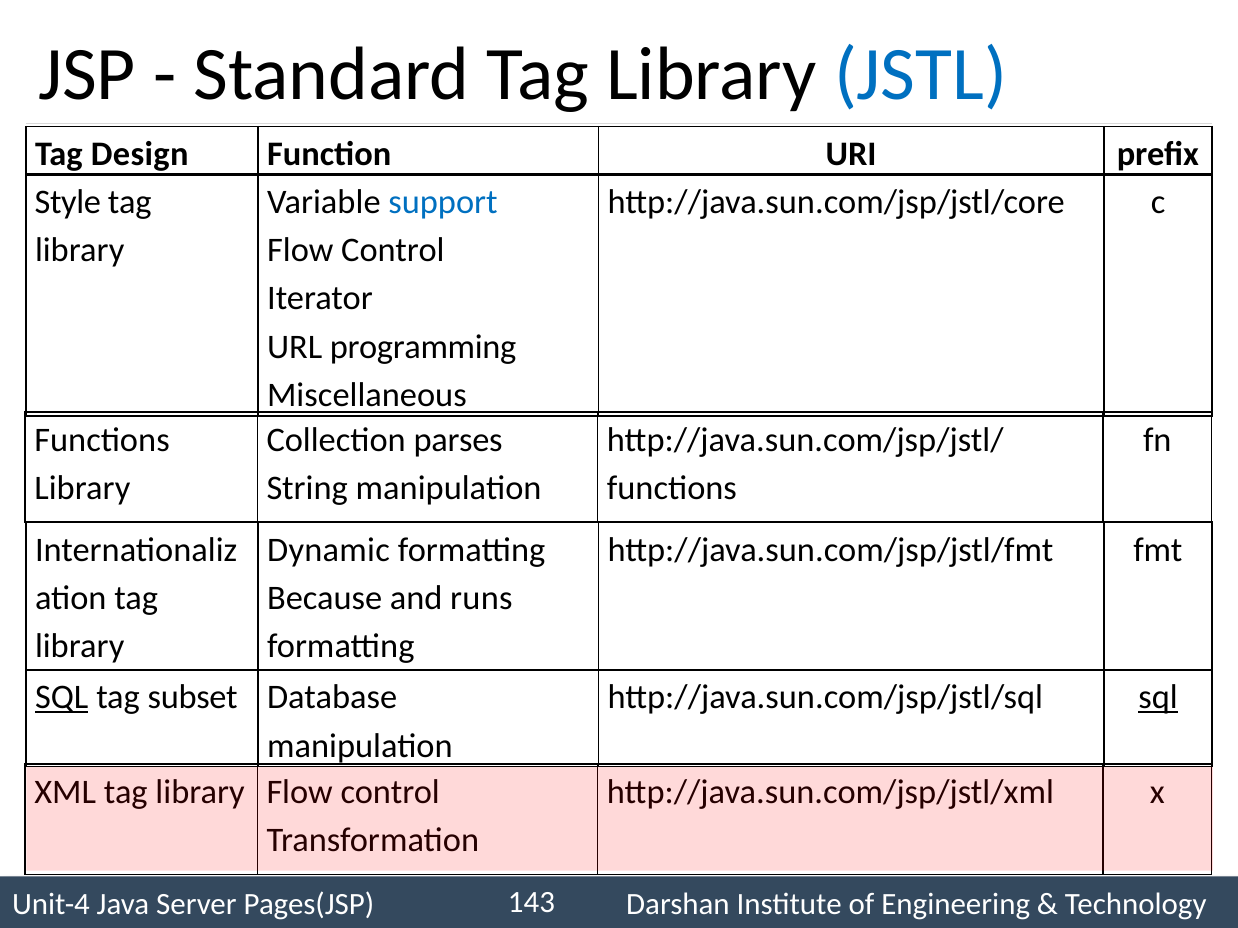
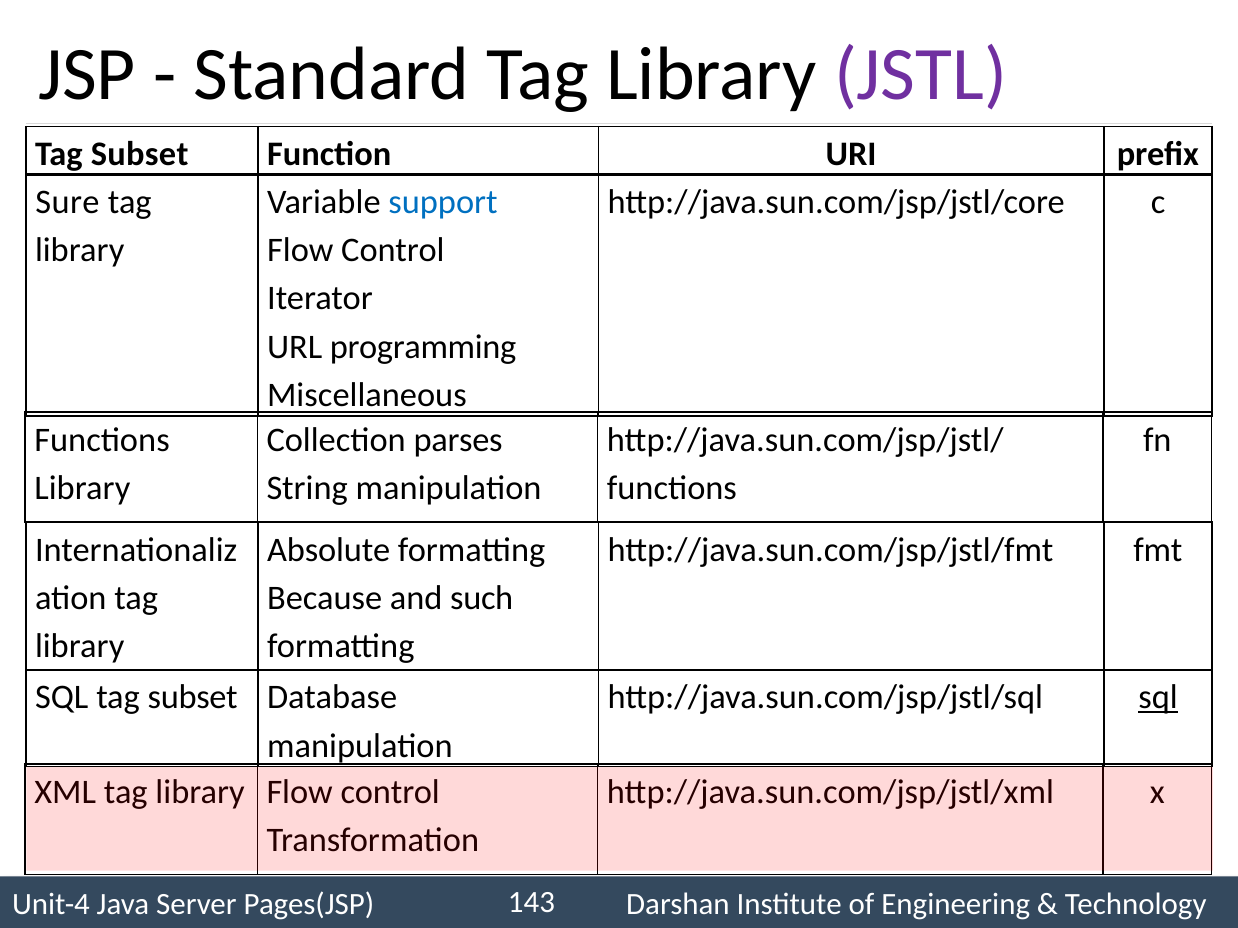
JSTL colour: blue -> purple
Design at (140, 154): Design -> Subset
Style: Style -> Sure
Dynamic: Dynamic -> Absolute
runs: runs -> such
SQL at (62, 698) underline: present -> none
